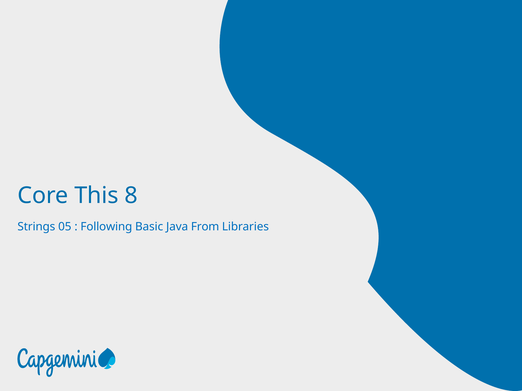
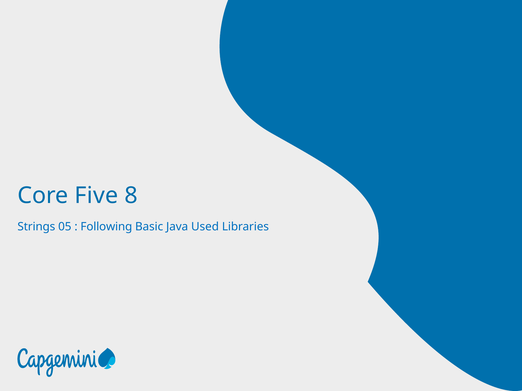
This: This -> Five
From: From -> Used
